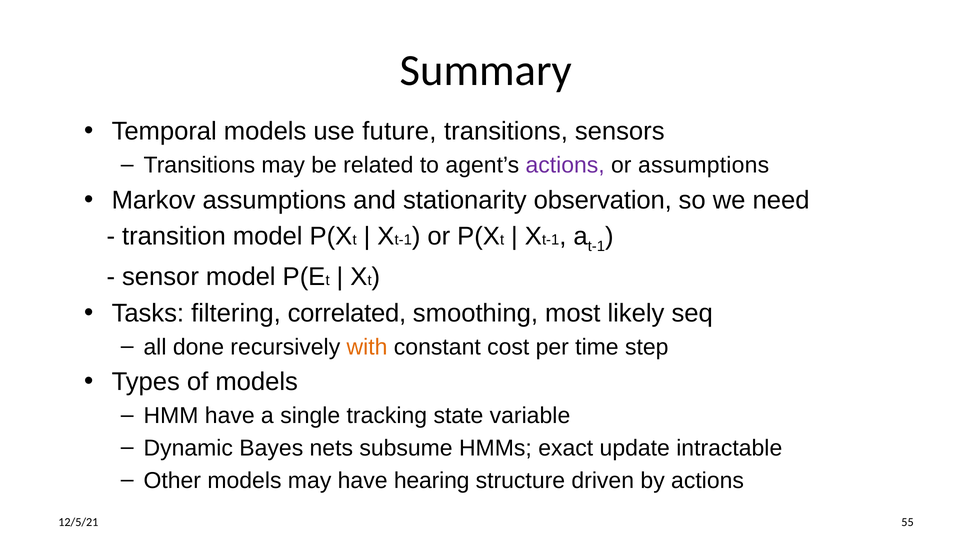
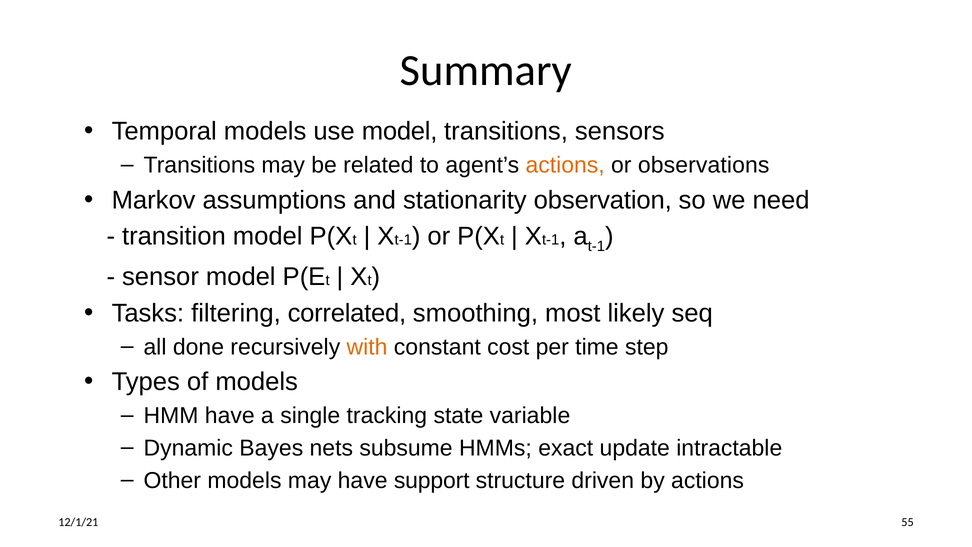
use future: future -> model
actions at (565, 165) colour: purple -> orange
or assumptions: assumptions -> observations
hearing: hearing -> support
12/5/21: 12/5/21 -> 12/1/21
